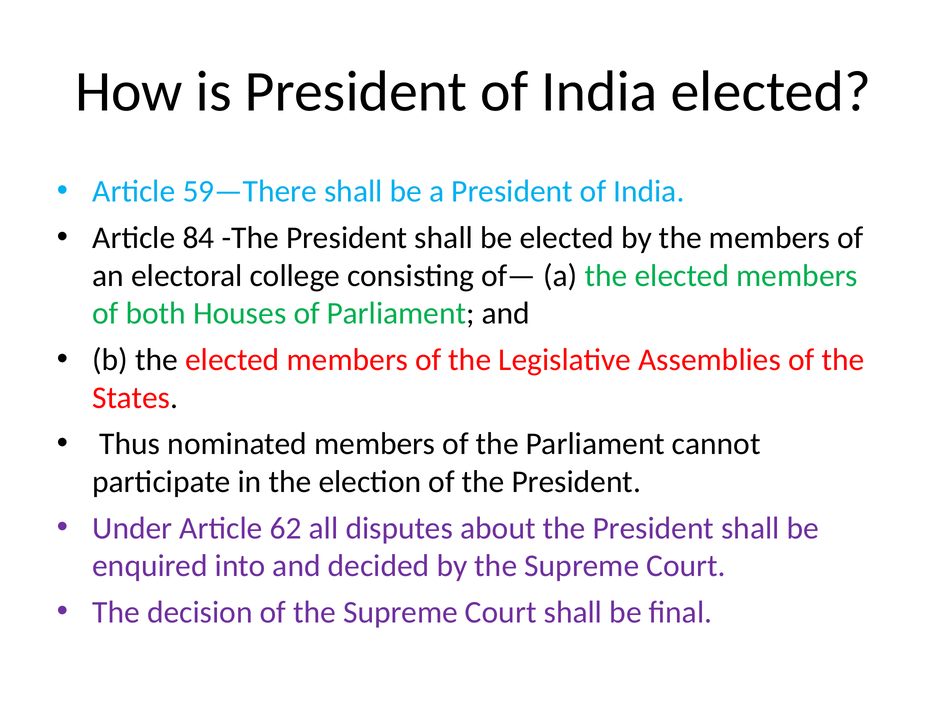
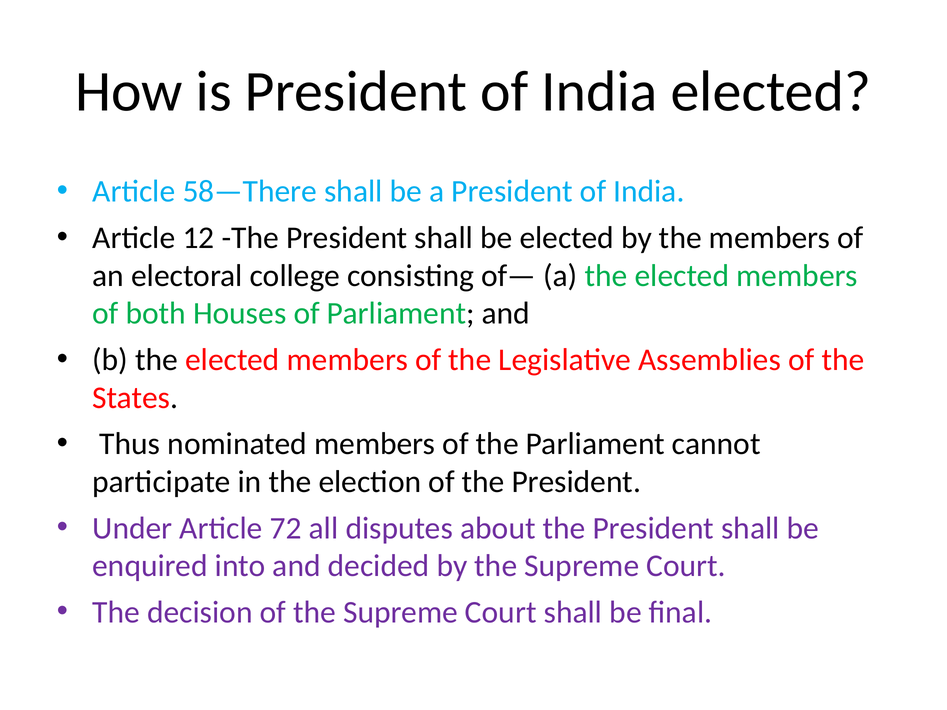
59—There: 59—There -> 58—There
84: 84 -> 12
62: 62 -> 72
